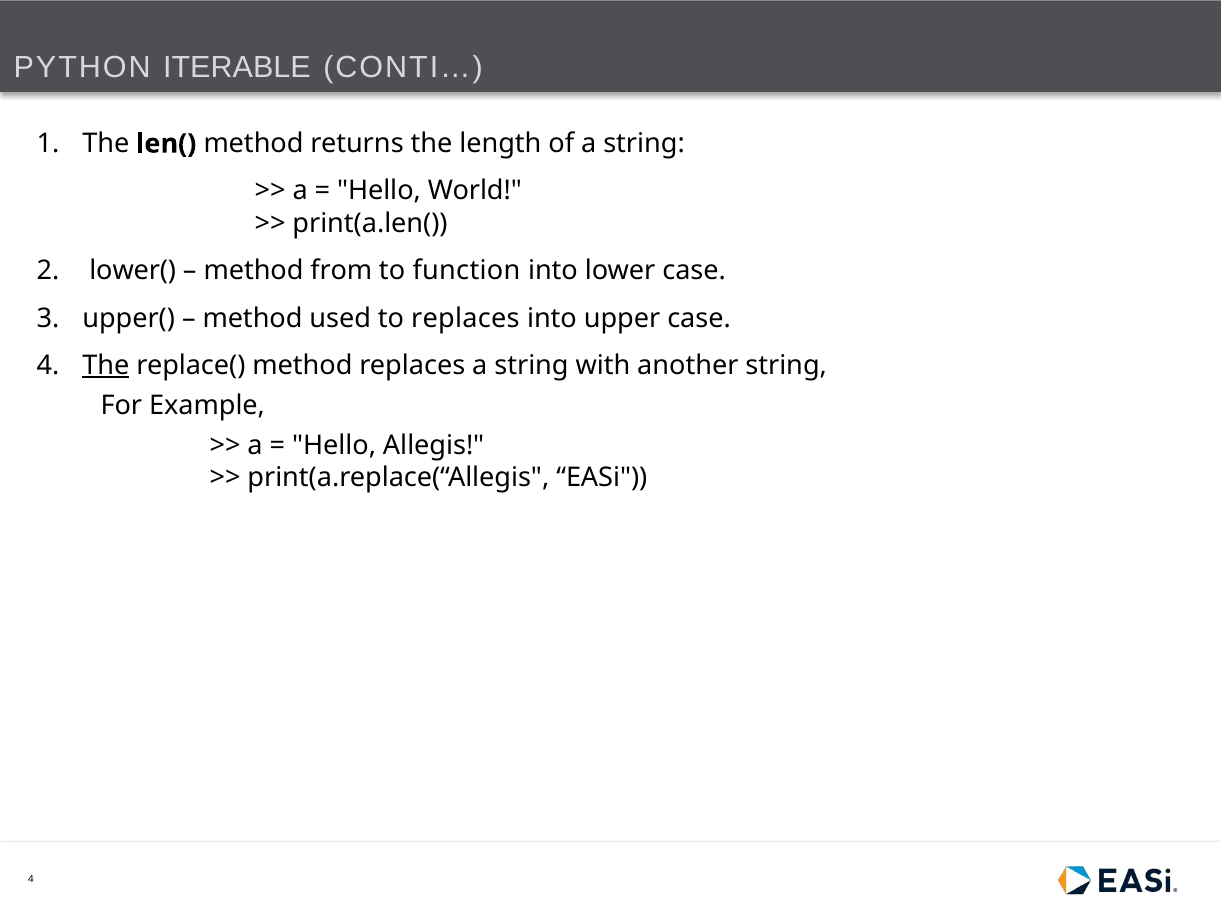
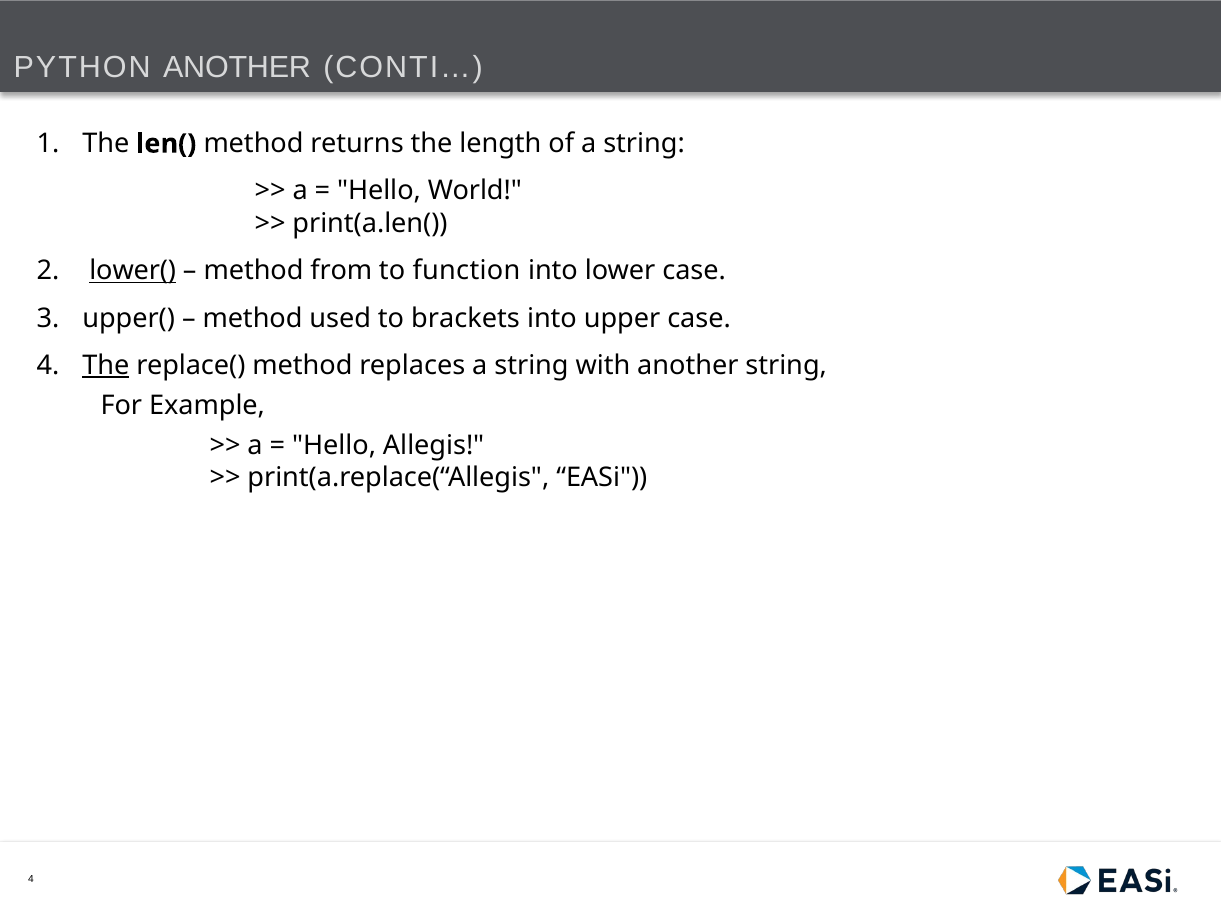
PYTHON ITERABLE: ITERABLE -> ANOTHER
lower( underline: none -> present
to replaces: replaces -> brackets
